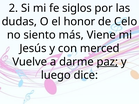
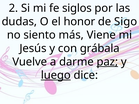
Celo: Celo -> Sigo
merced: merced -> grábala
luego underline: none -> present
